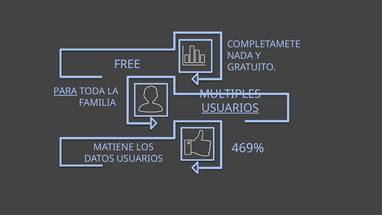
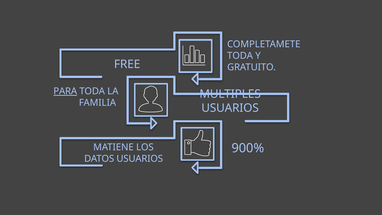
NADA at (240, 56): NADA -> TODA
USUARIOS at (230, 108) underline: present -> none
469%: 469% -> 900%
